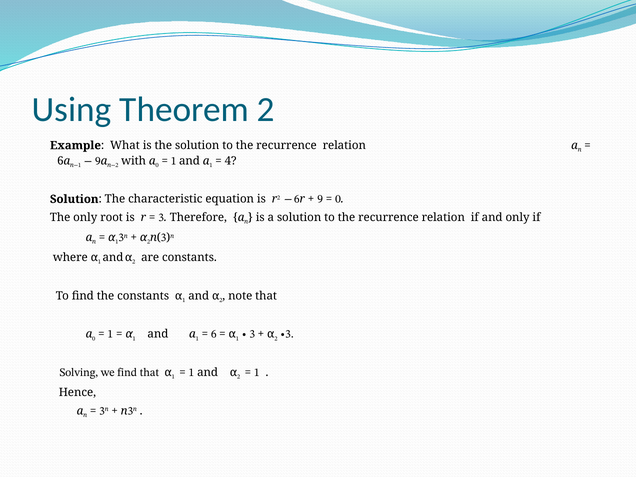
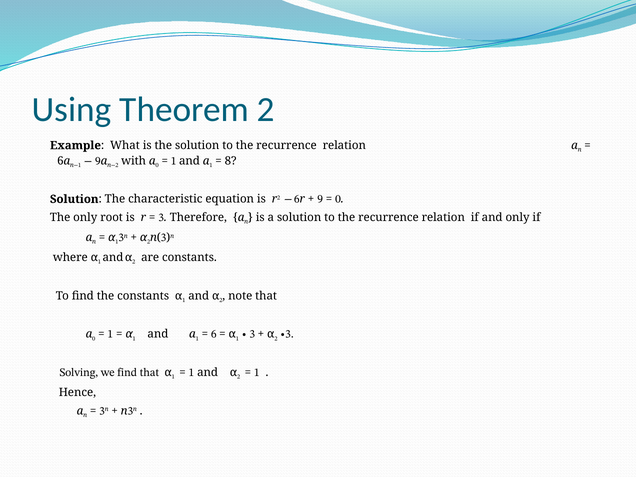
4: 4 -> 8
